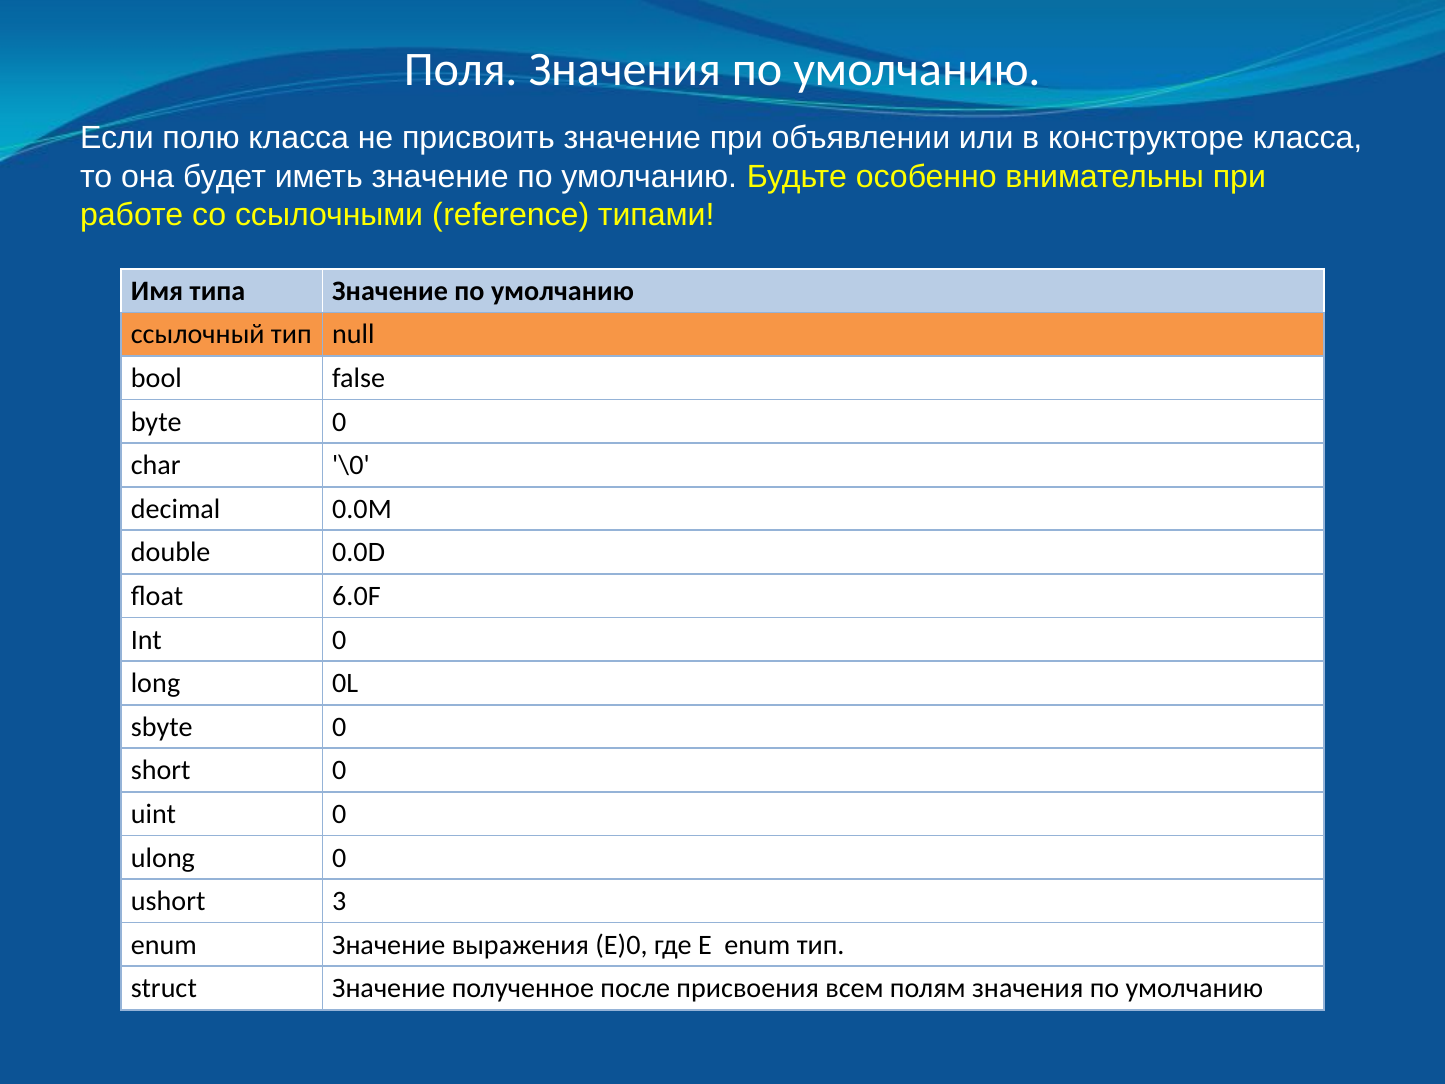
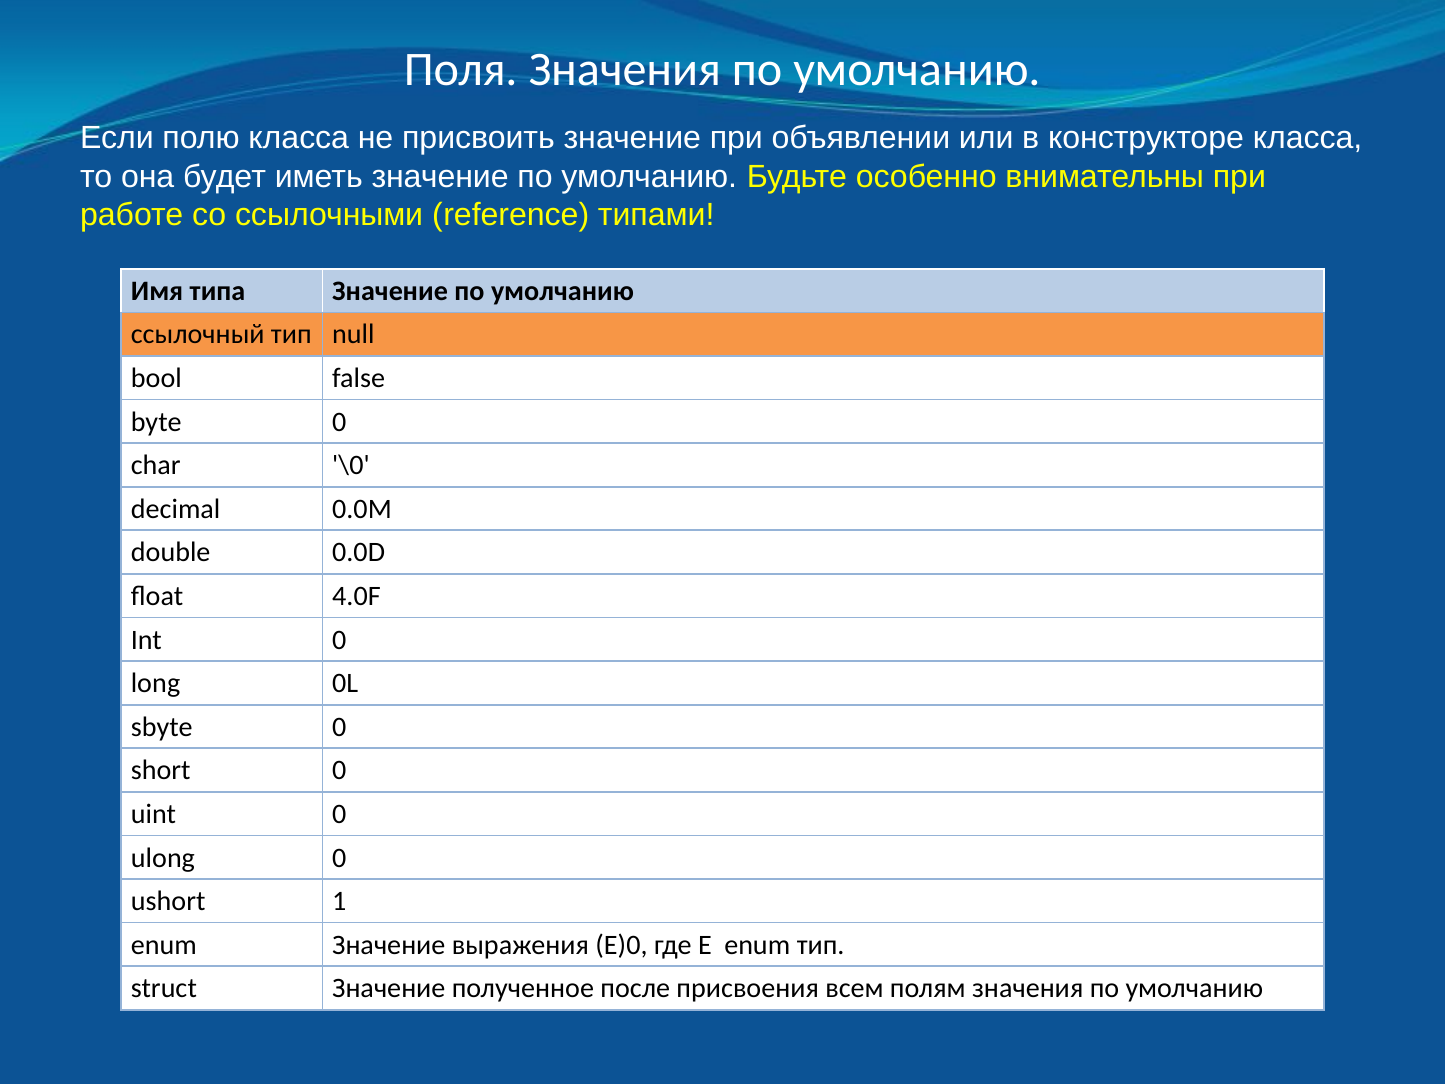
6.0F: 6.0F -> 4.0F
3: 3 -> 1
